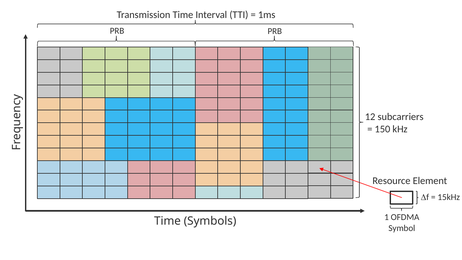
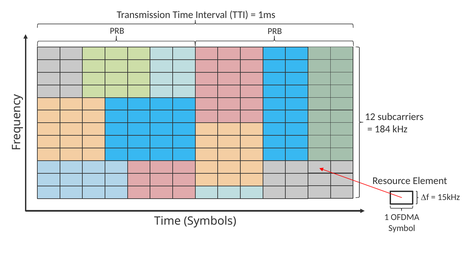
150: 150 -> 184
